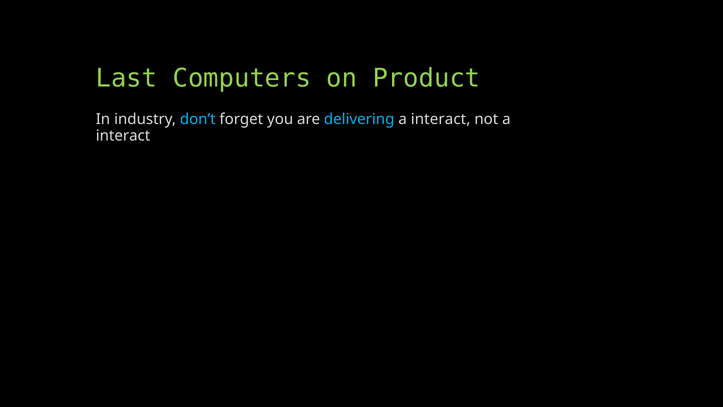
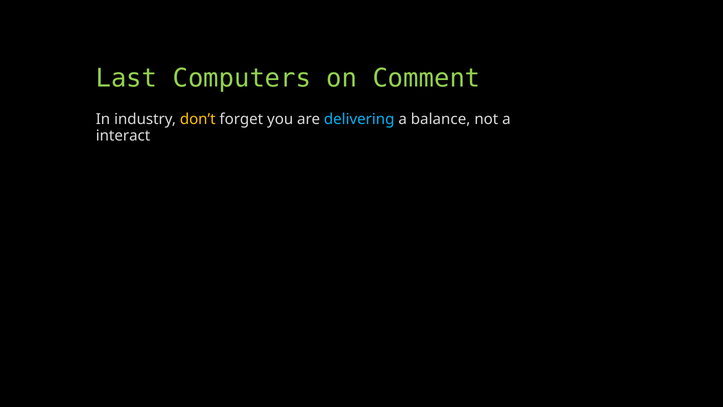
Product: Product -> Comment
don’t colour: light blue -> yellow
interact at (441, 119): interact -> balance
